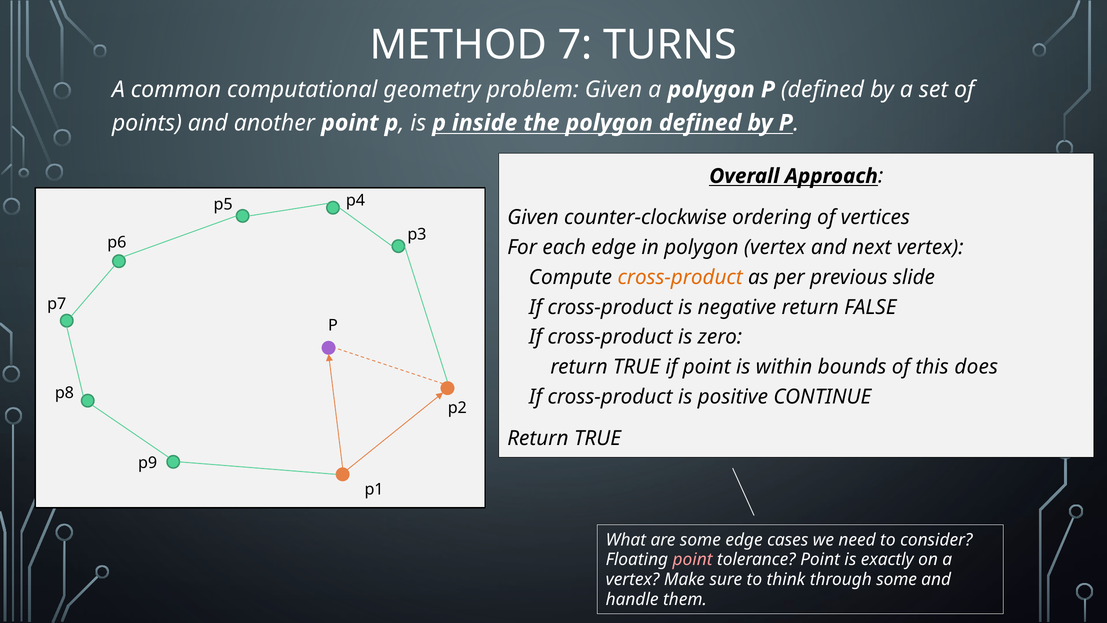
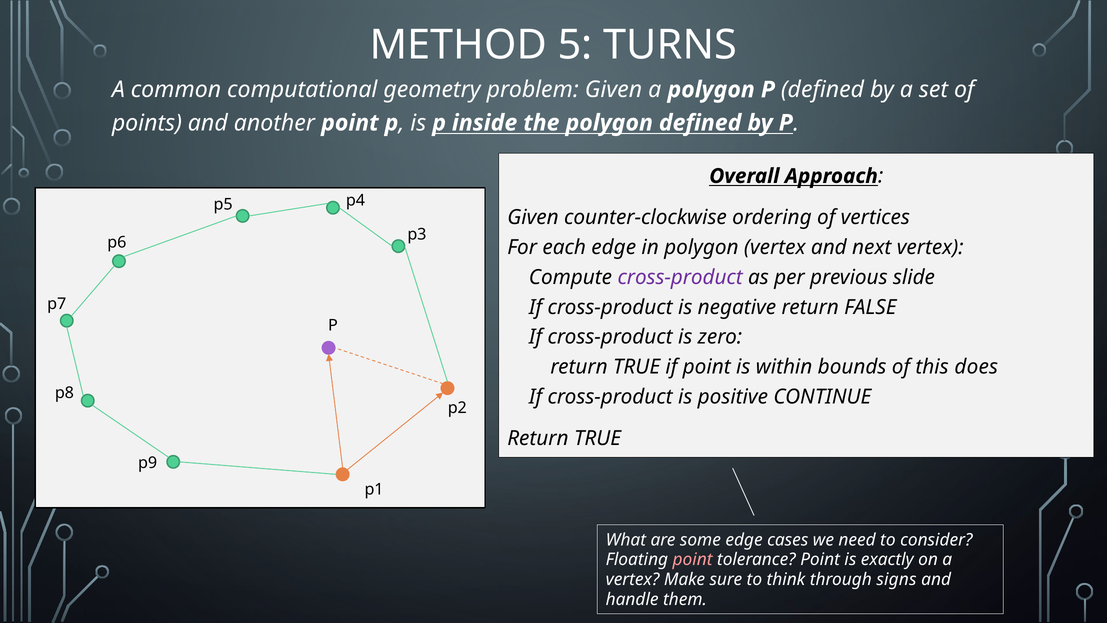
7: 7 -> 5
cross-product at (680, 277) colour: orange -> purple
through some: some -> signs
